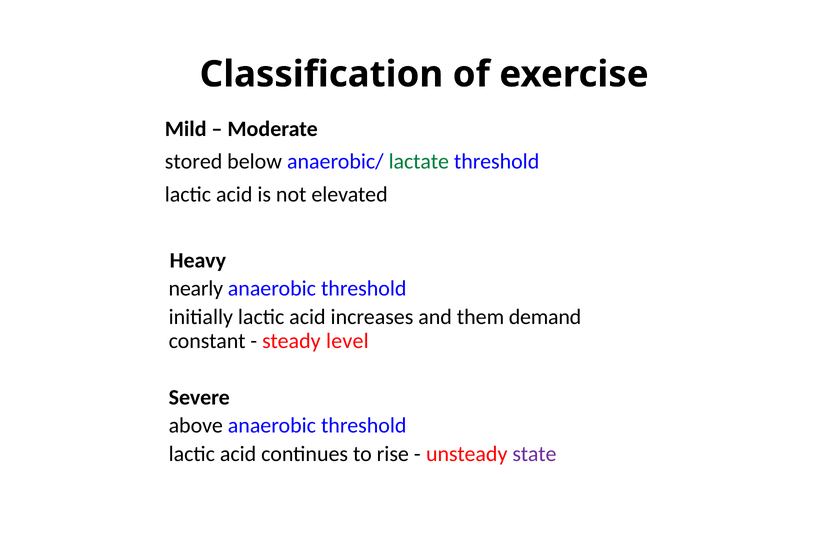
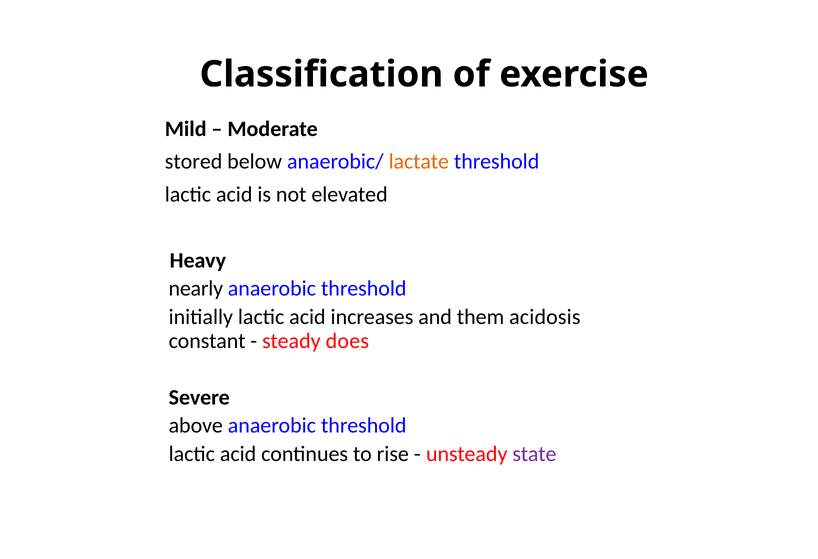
lactate colour: green -> orange
demand: demand -> acidosis
level: level -> does
